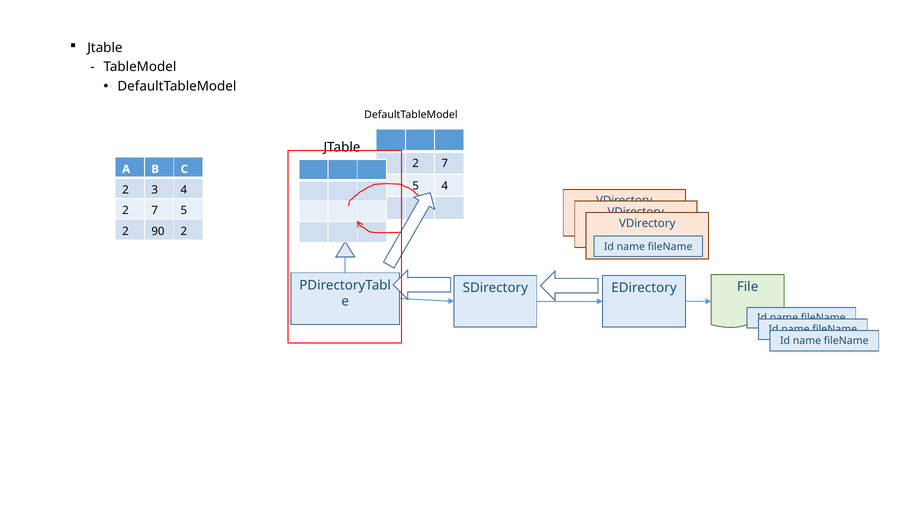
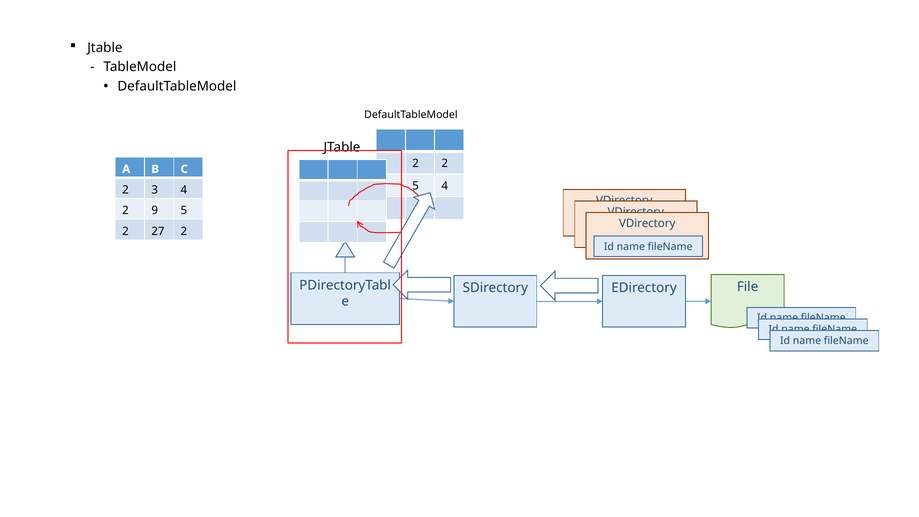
7 at (445, 163): 7 -> 2
7 at (155, 211): 7 -> 9
90: 90 -> 27
